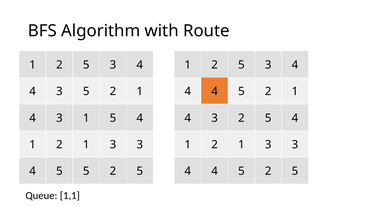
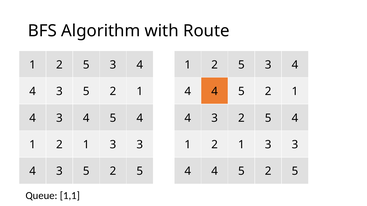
4 3 1: 1 -> 4
5 at (59, 172): 5 -> 3
